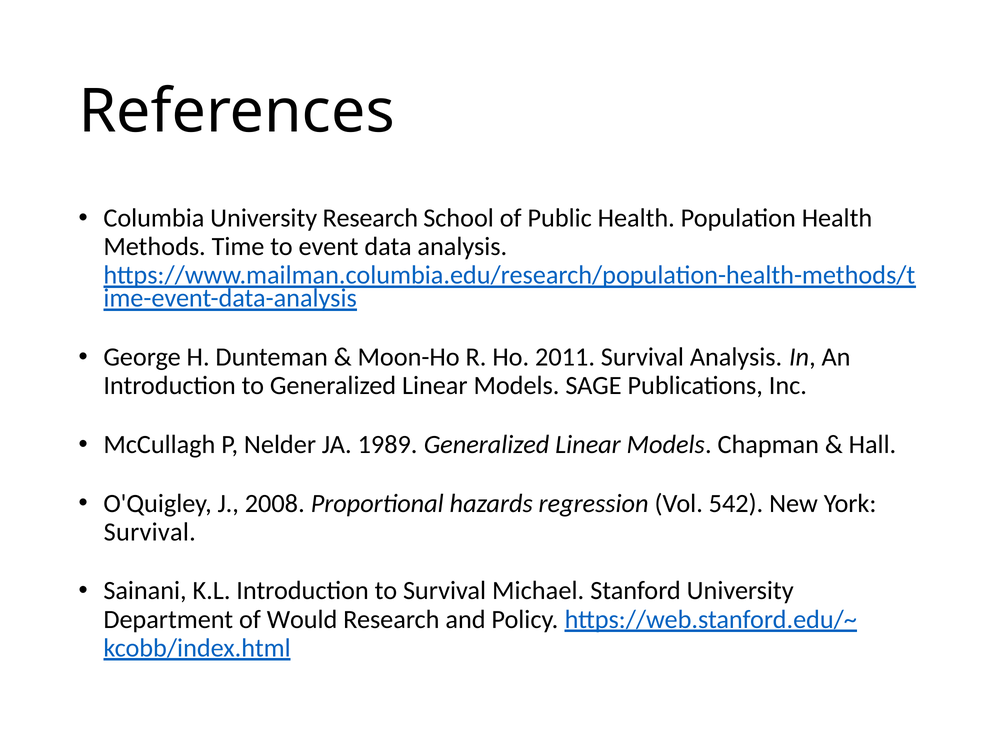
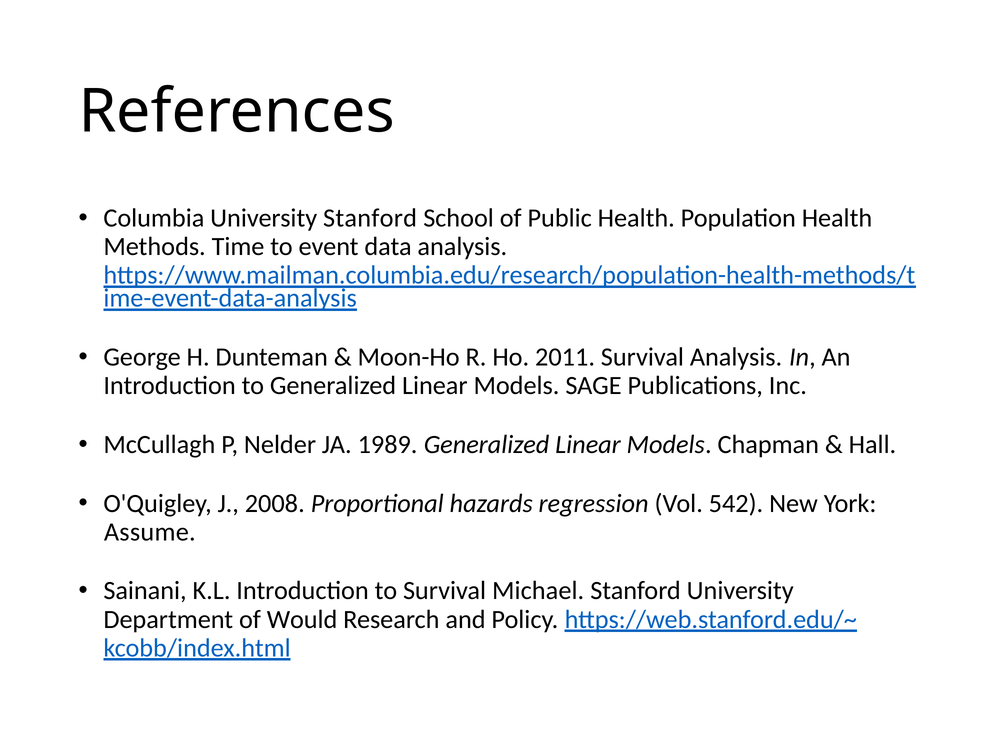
University Research: Research -> Stanford
Survival at (150, 532): Survival -> Assume
